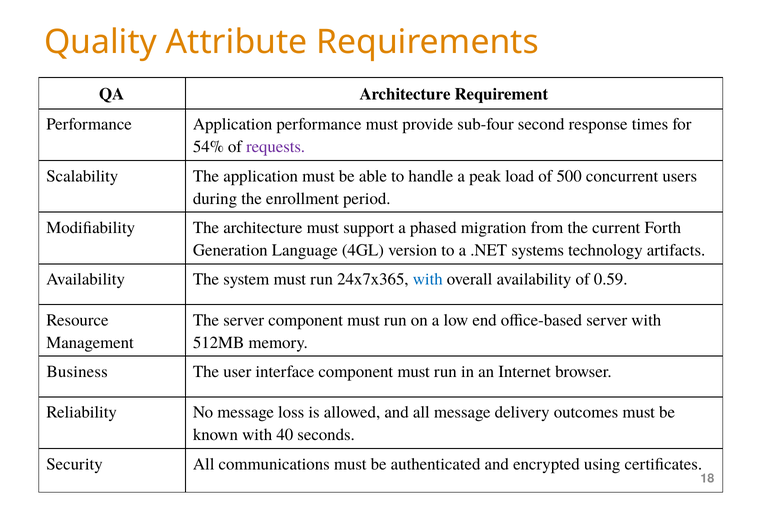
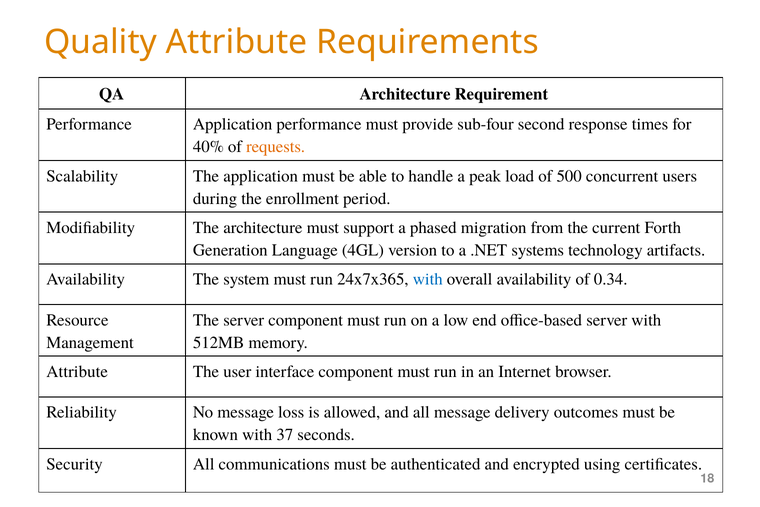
54%: 54% -> 40%
requests colour: purple -> orange
0.59: 0.59 -> 0.34
Business at (77, 371): Business -> Attribute
40: 40 -> 37
